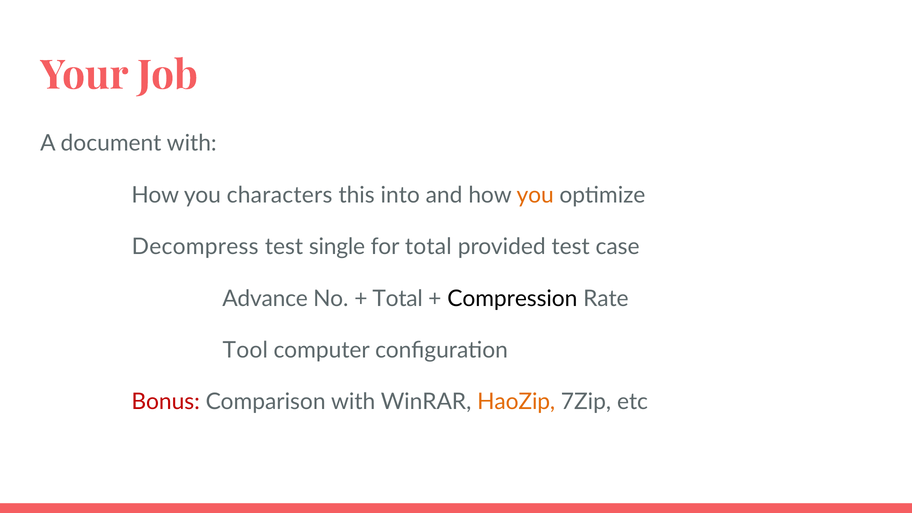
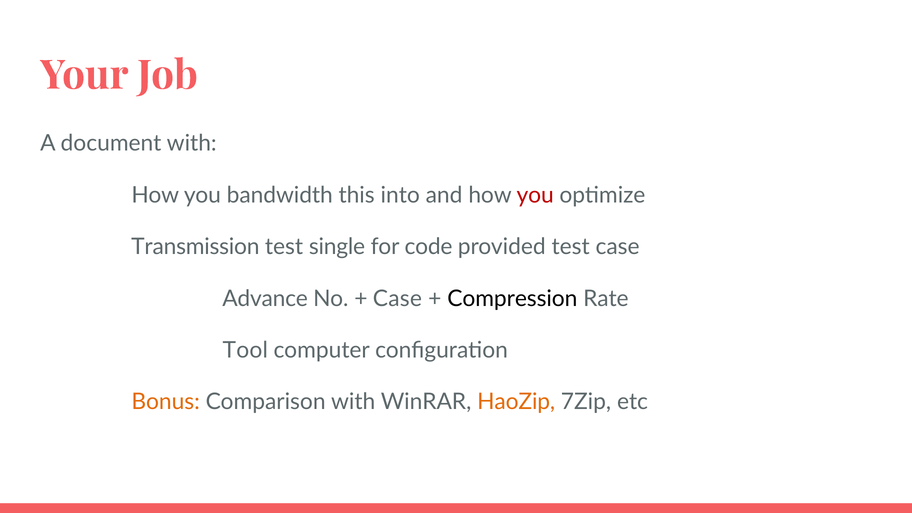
characters: characters -> bandwidth
you at (535, 195) colour: orange -> red
Decompress: Decompress -> Transmission
for total: total -> code
Total at (398, 299): Total -> Case
Bonus colour: red -> orange
